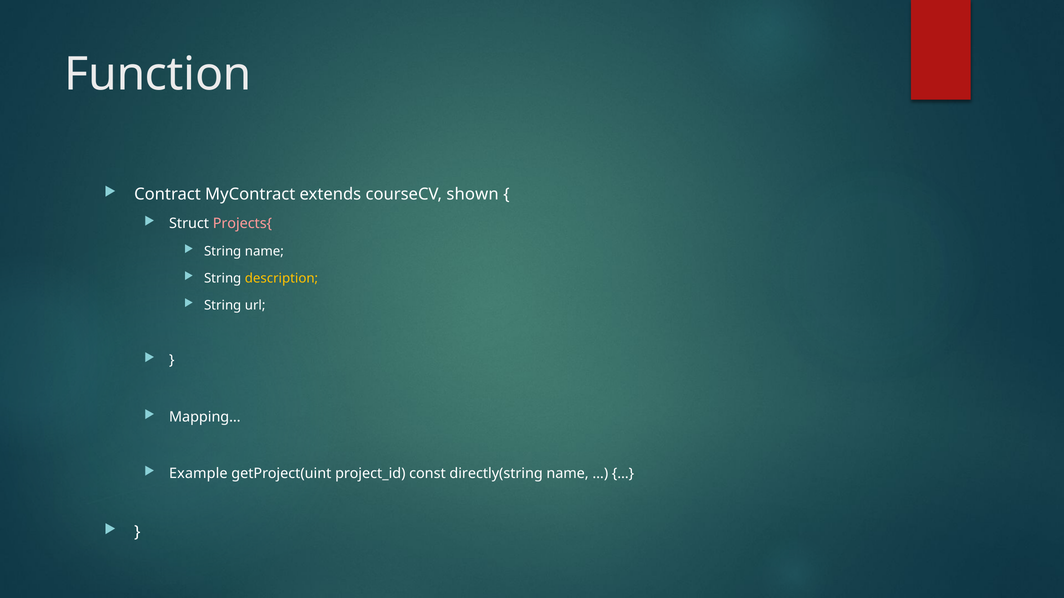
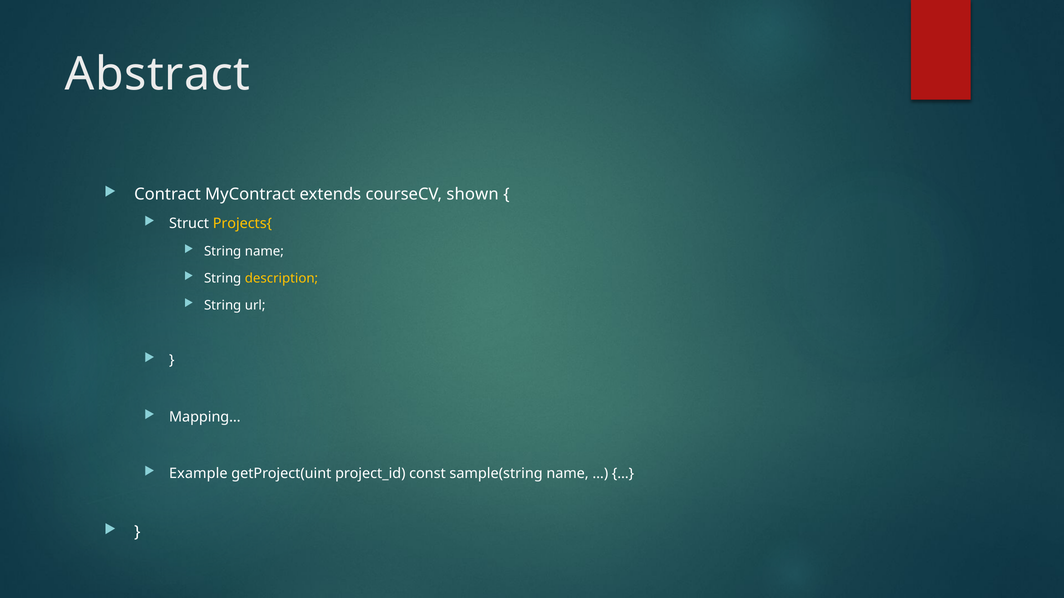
Function: Function -> Abstract
Projects{ colour: pink -> yellow
directly(string: directly(string -> sample(string
